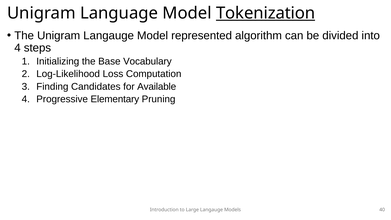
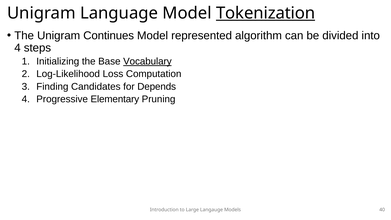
Unigram Langauge: Langauge -> Continues
Vocabulary underline: none -> present
Available: Available -> Depends
